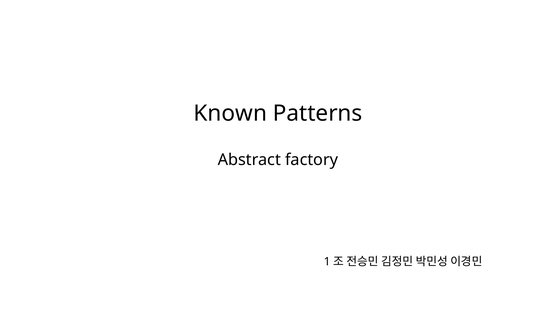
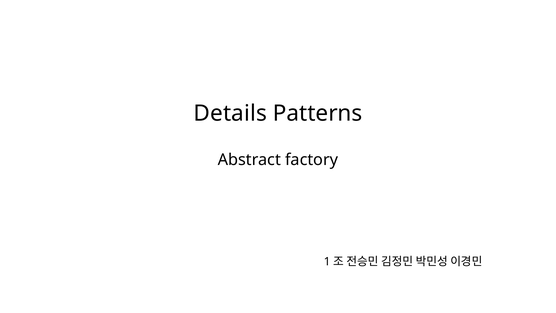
Known: Known -> Details
